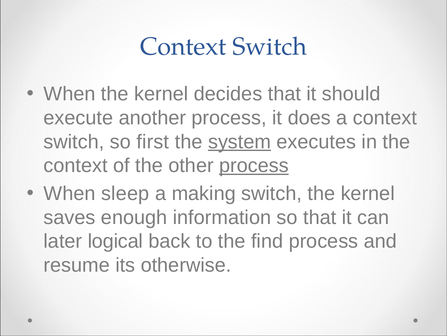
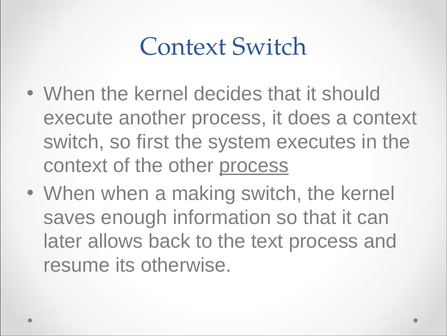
system underline: present -> none
When sleep: sleep -> when
logical: logical -> allows
find: find -> text
